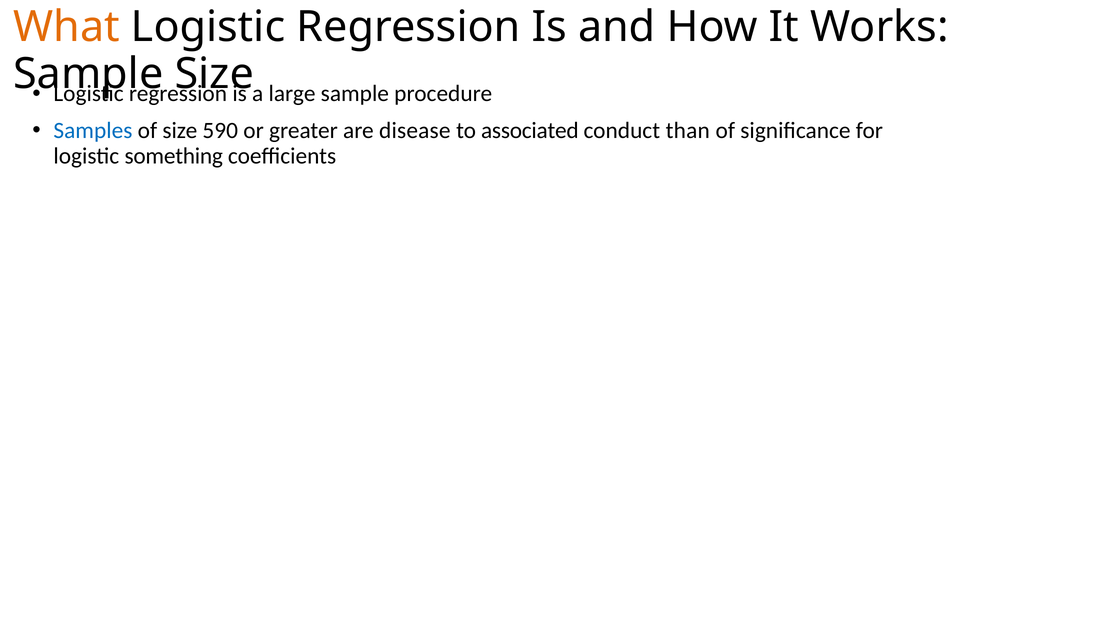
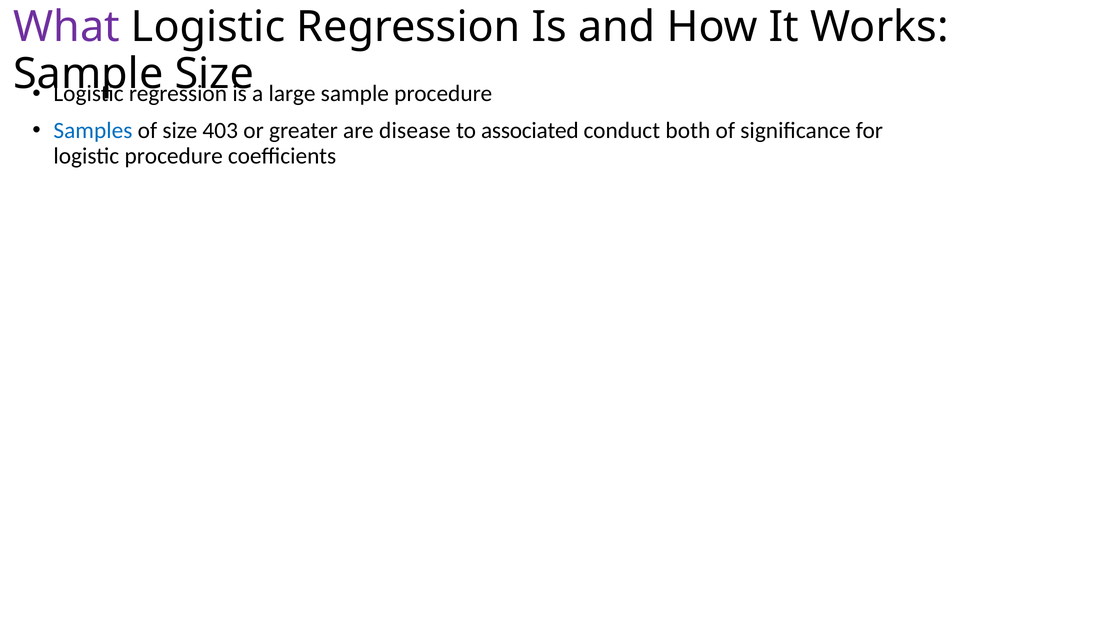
What colour: orange -> purple
590: 590 -> 403
than: than -> both
logistic something: something -> procedure
